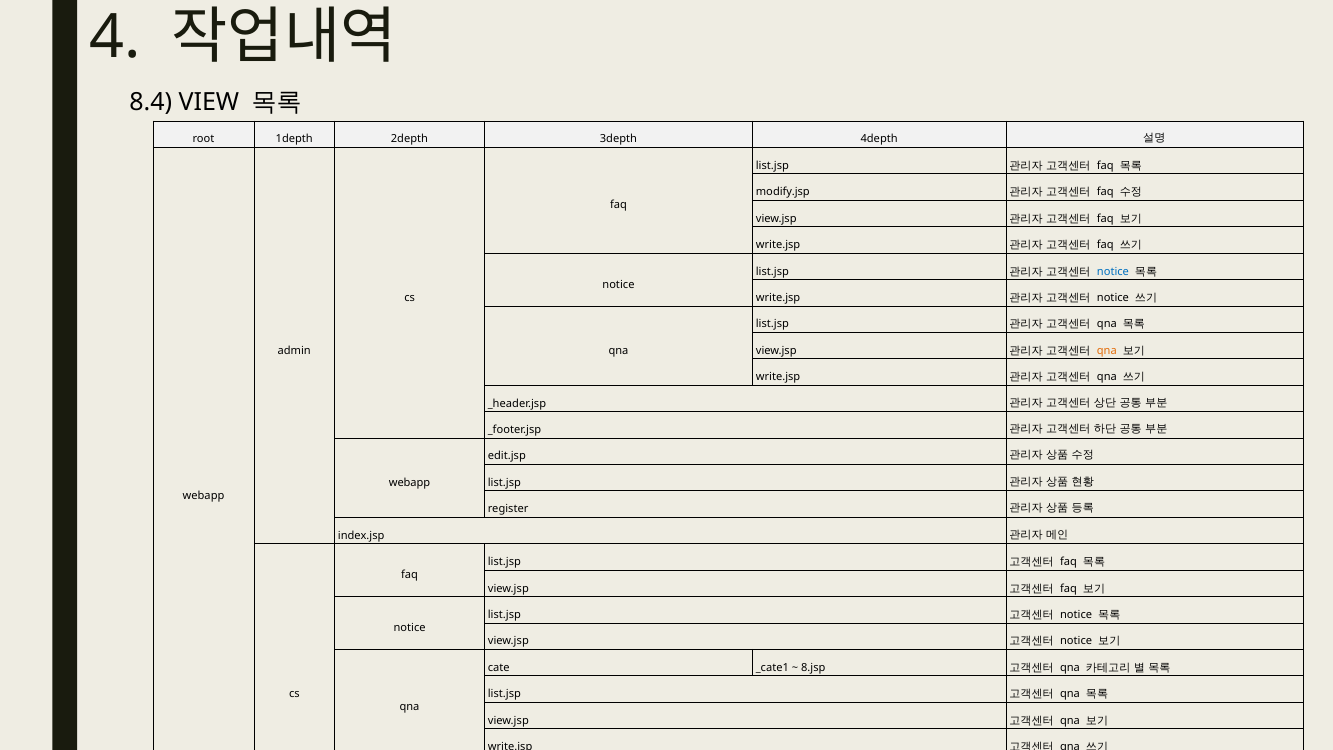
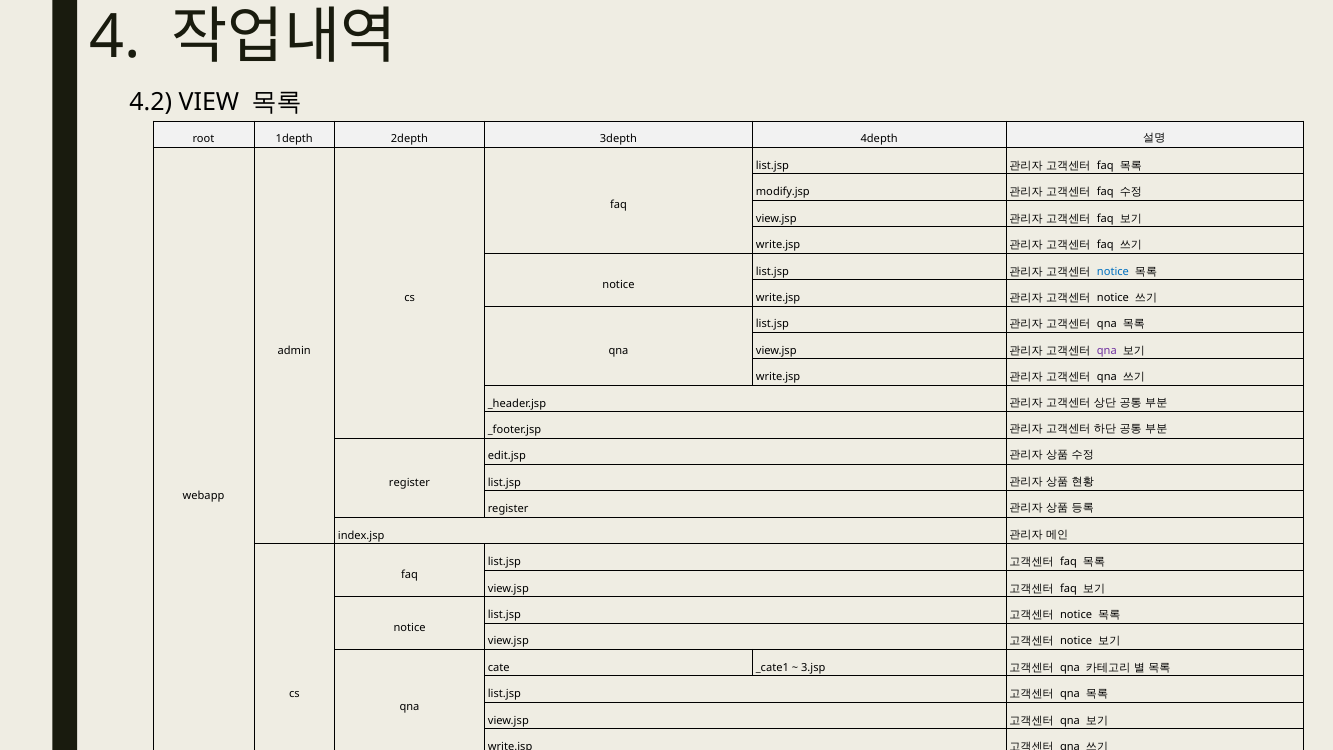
8.4: 8.4 -> 4.2
qna at (1107, 350) colour: orange -> purple
webapp at (410, 483): webapp -> register
8.jsp: 8.jsp -> 3.jsp
